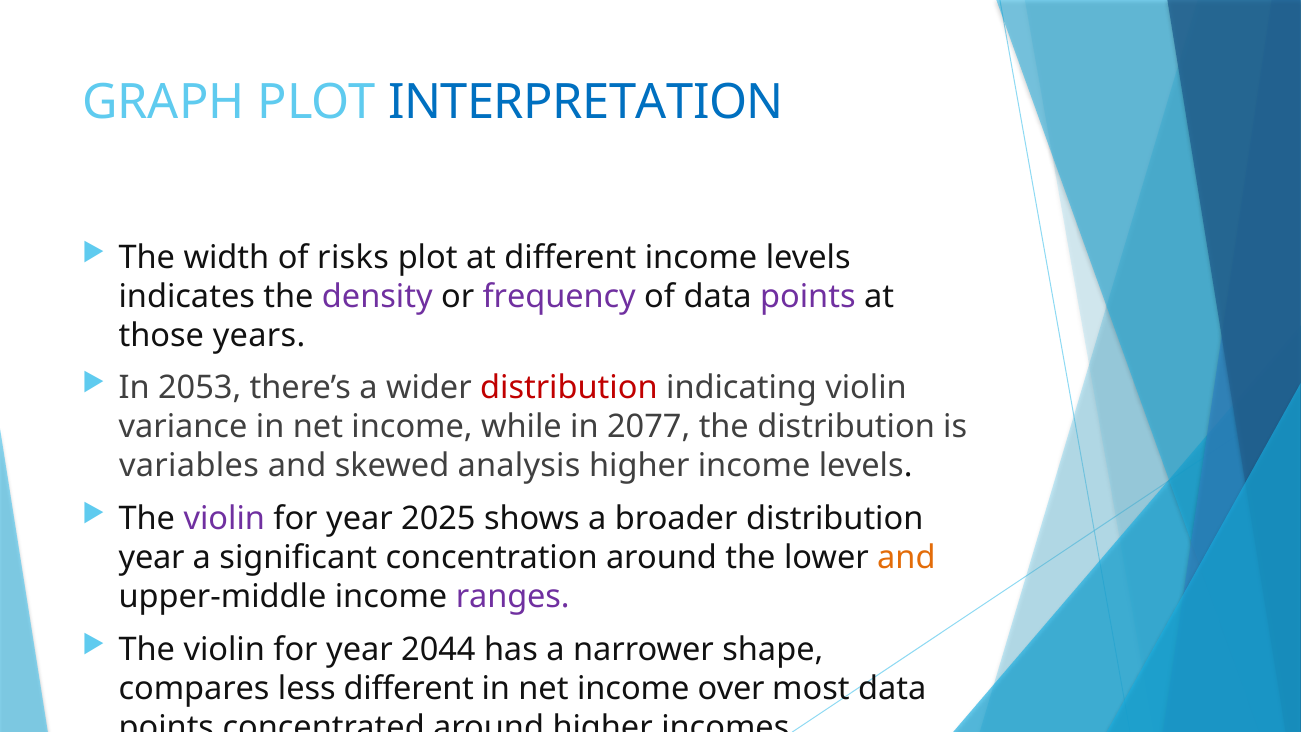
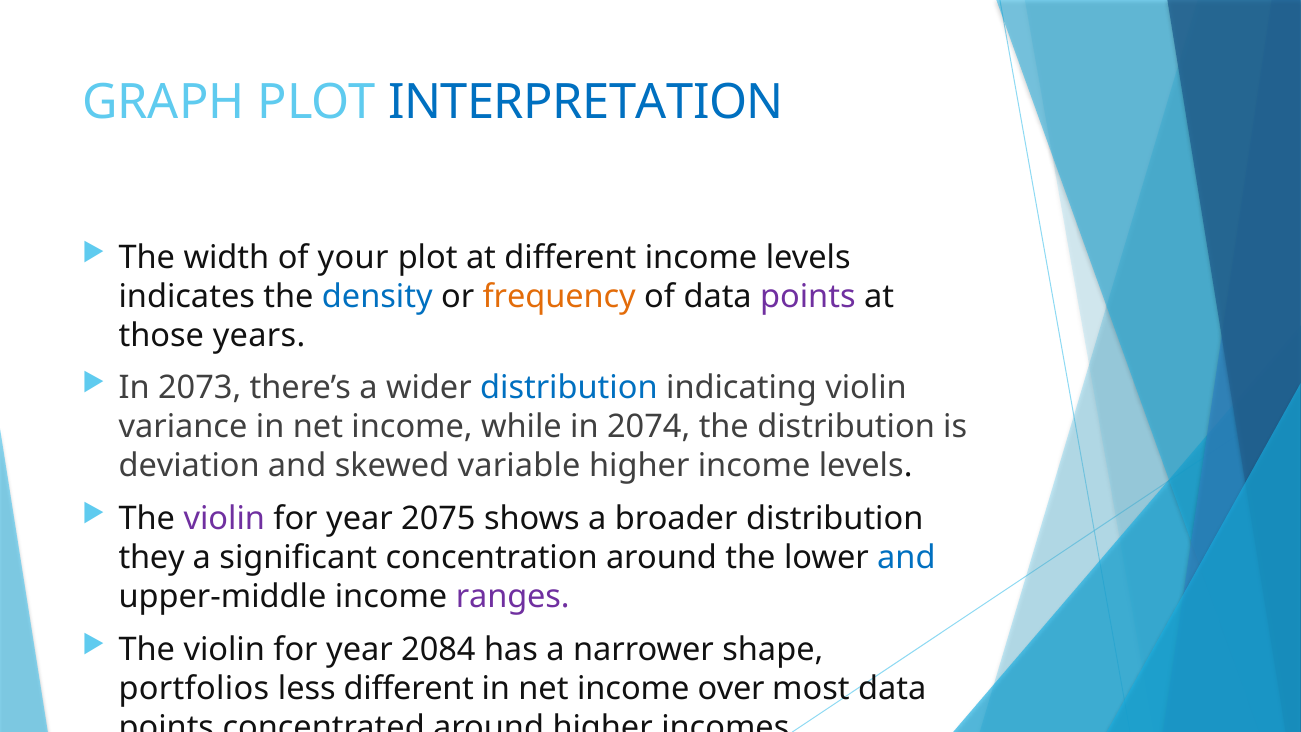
risks: risks -> your
density colour: purple -> blue
frequency colour: purple -> orange
2053: 2053 -> 2073
distribution at (569, 388) colour: red -> blue
2077: 2077 -> 2074
variables: variables -> deviation
analysis: analysis -> variable
2025: 2025 -> 2075
year at (152, 558): year -> they
and at (906, 558) colour: orange -> blue
2044: 2044 -> 2084
compares: compares -> portfolios
